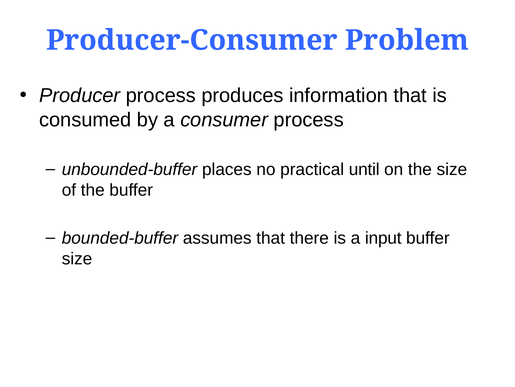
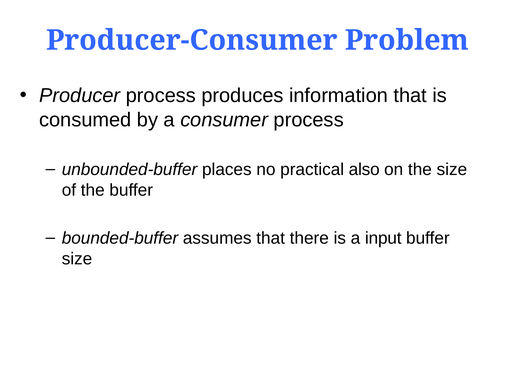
until: until -> also
